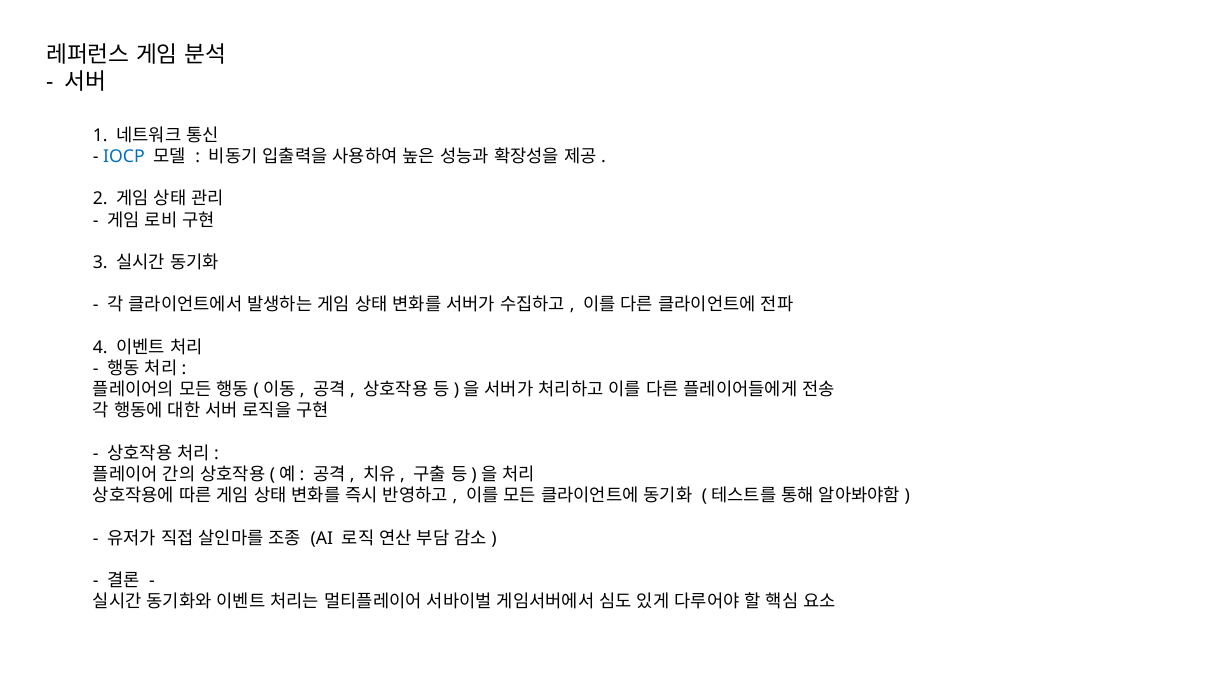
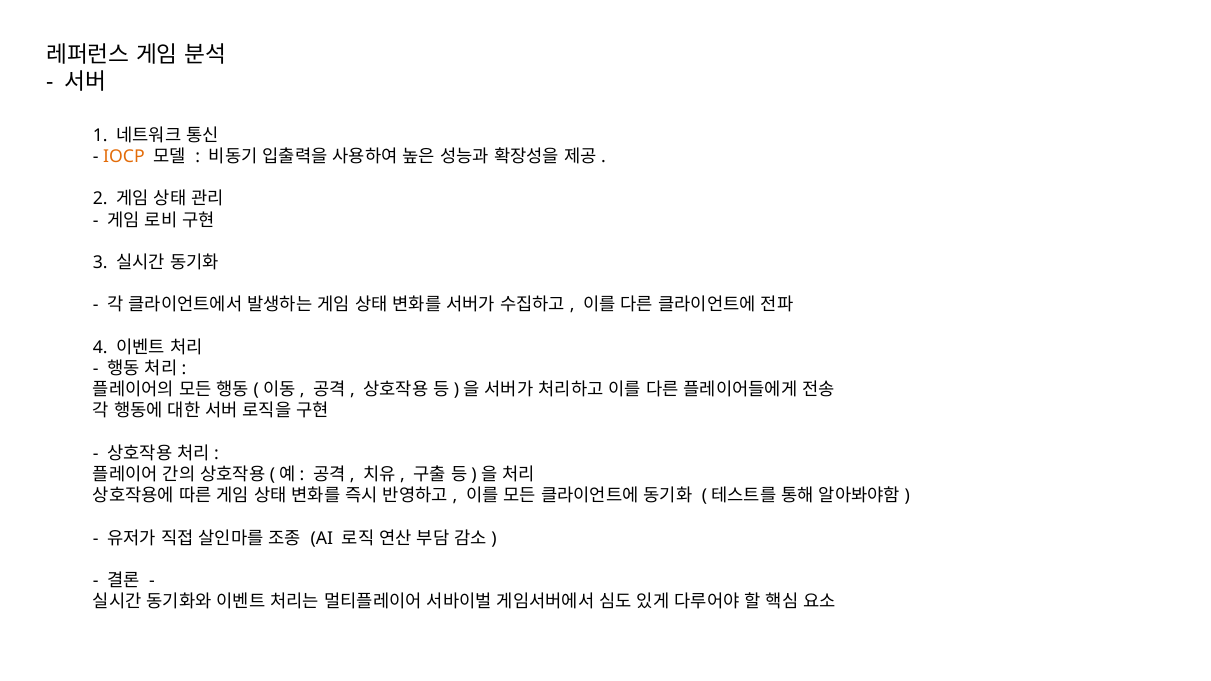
IOCP colour: blue -> orange
